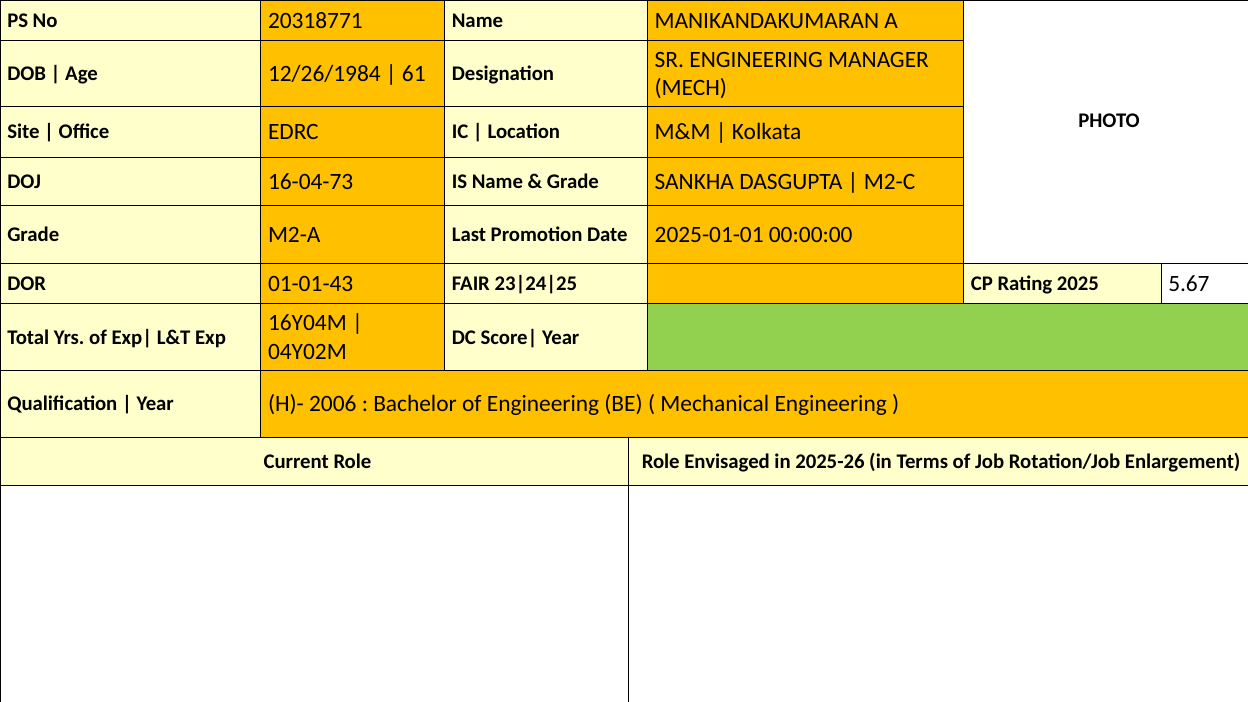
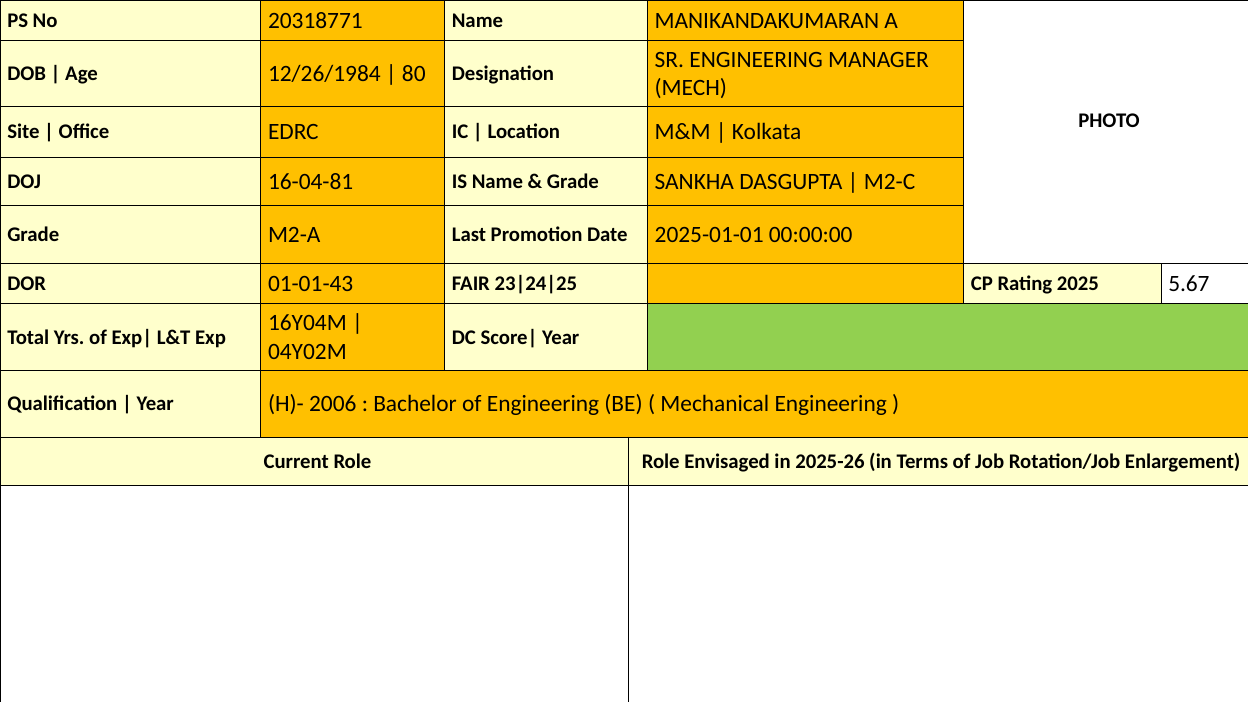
61: 61 -> 80
16-04-73: 16-04-73 -> 16-04-81
